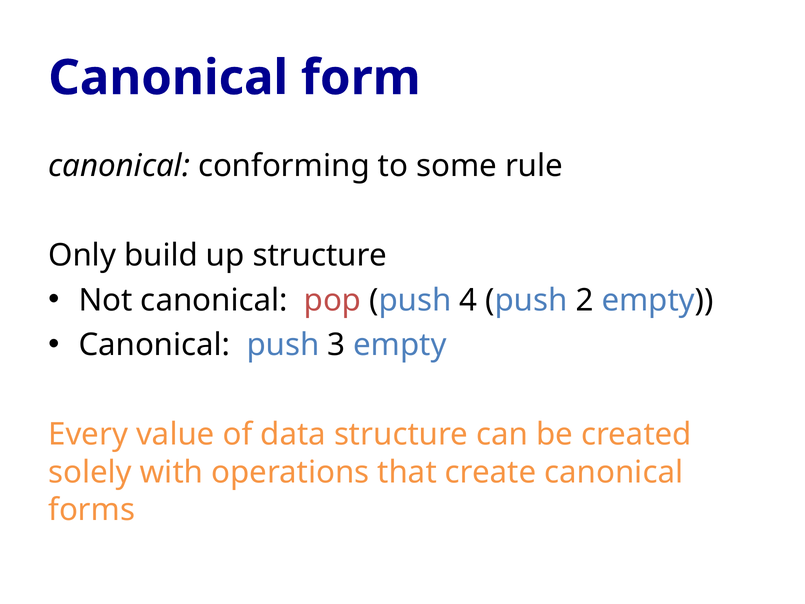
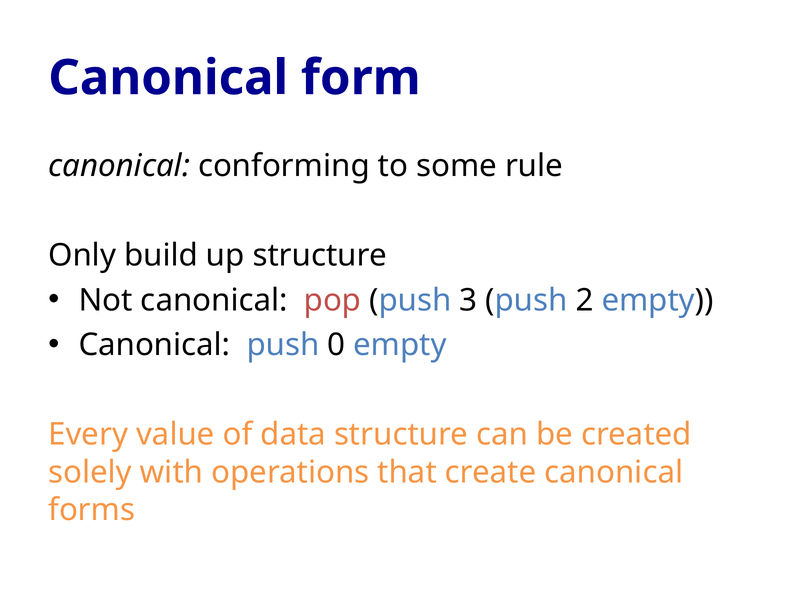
4: 4 -> 3
3: 3 -> 0
